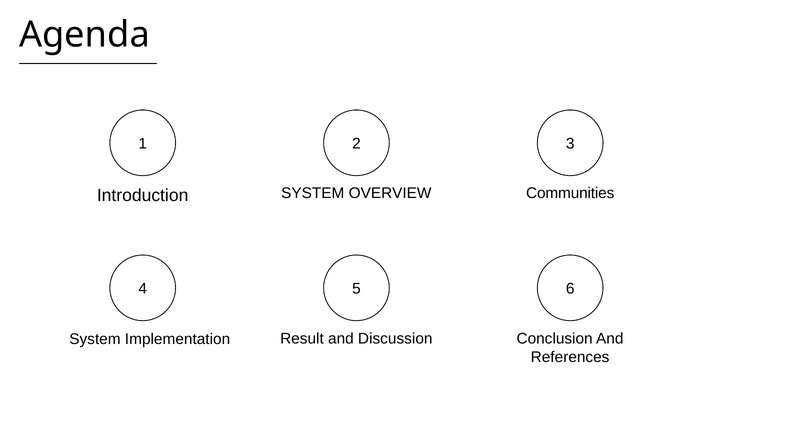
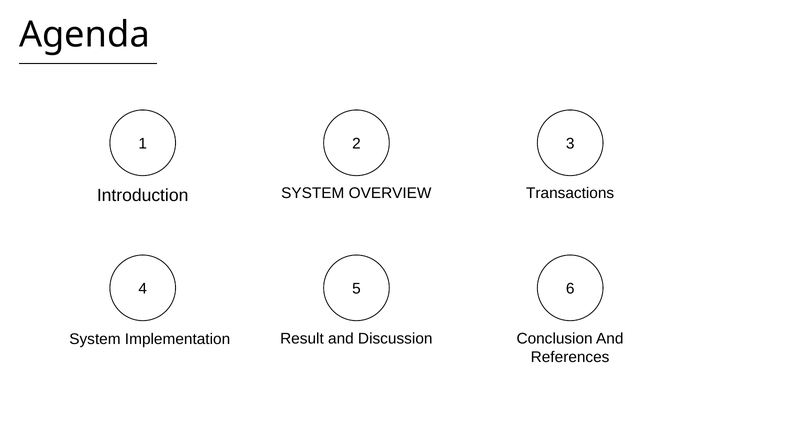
Communities: Communities -> Transactions
